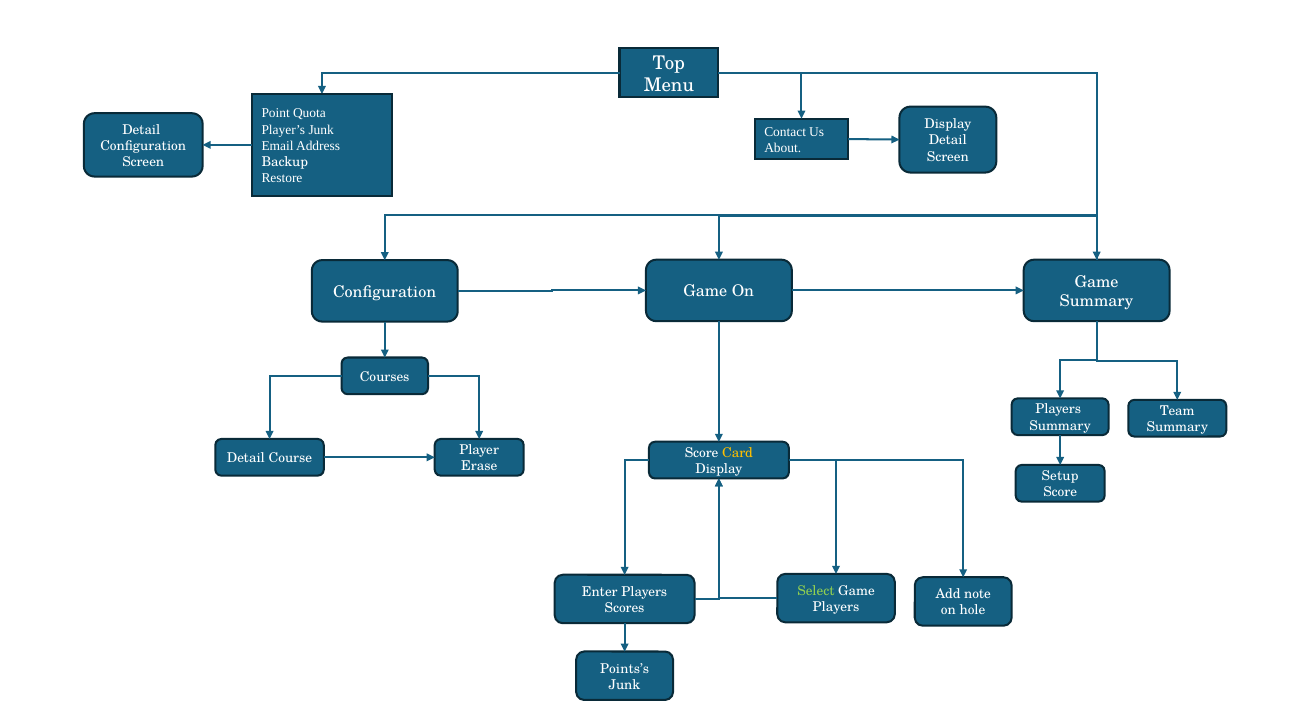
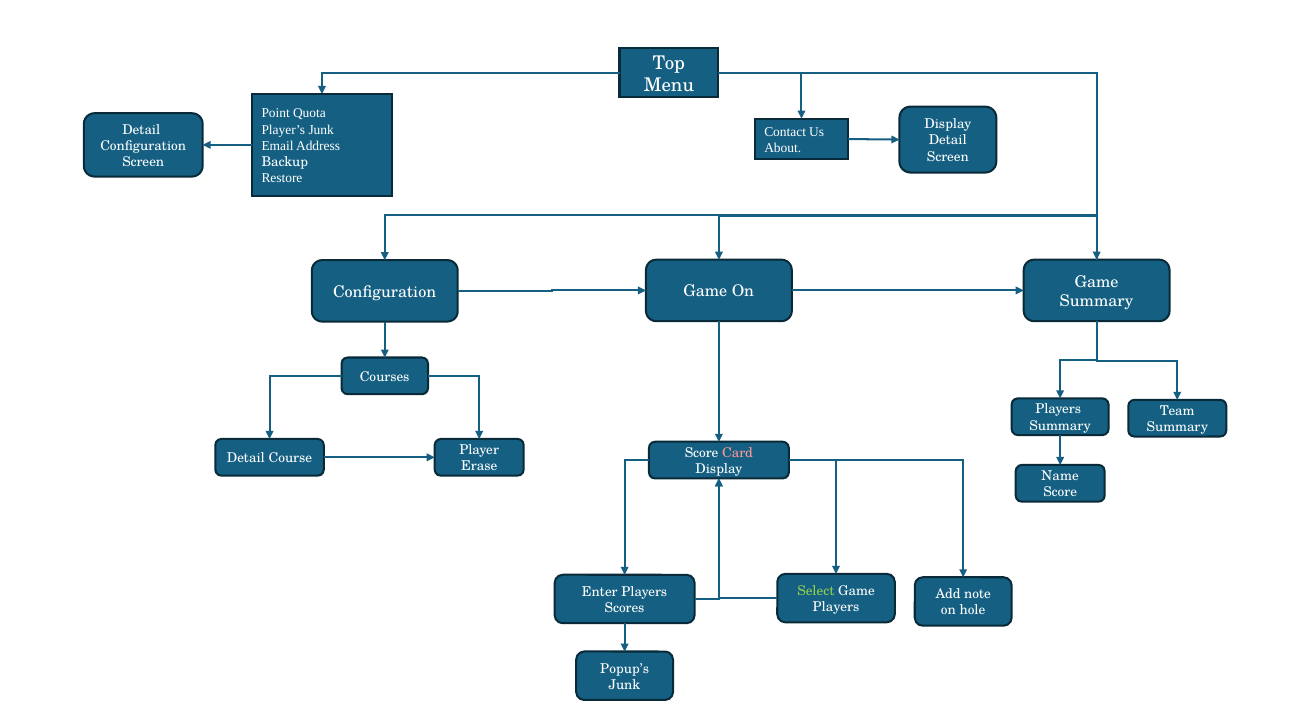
Card colour: yellow -> pink
Setup: Setup -> Name
Points’s: Points’s -> Popup’s
